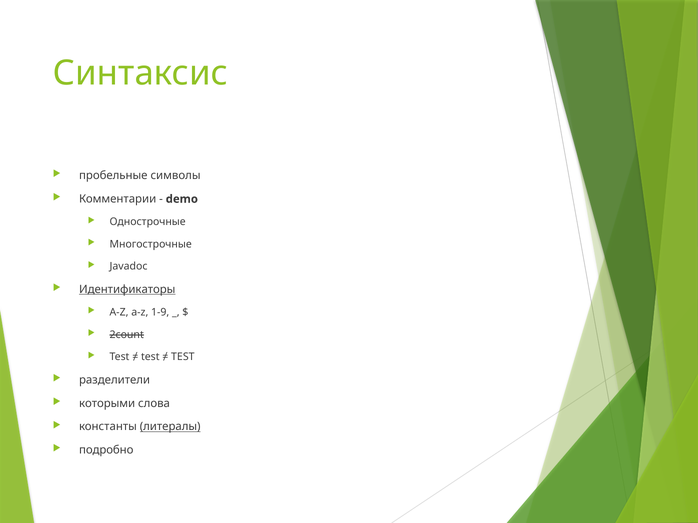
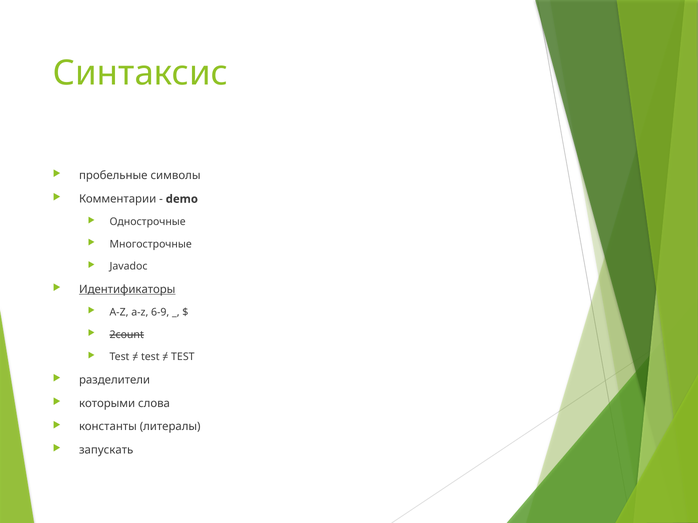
1-9: 1-9 -> 6-9
литералы underline: present -> none
подробно: подробно -> запускать
